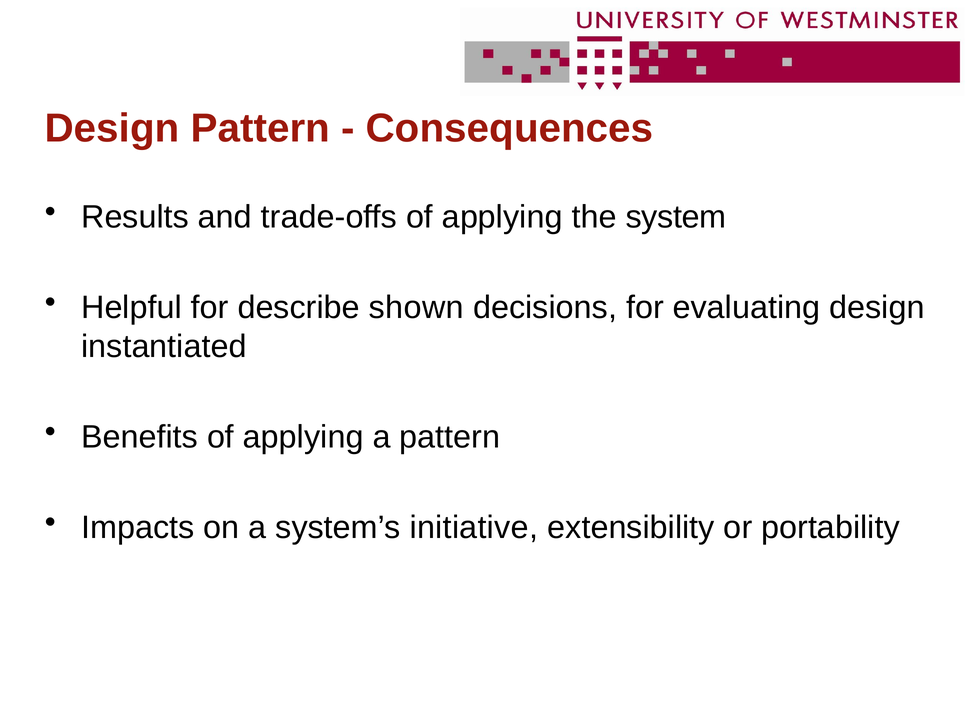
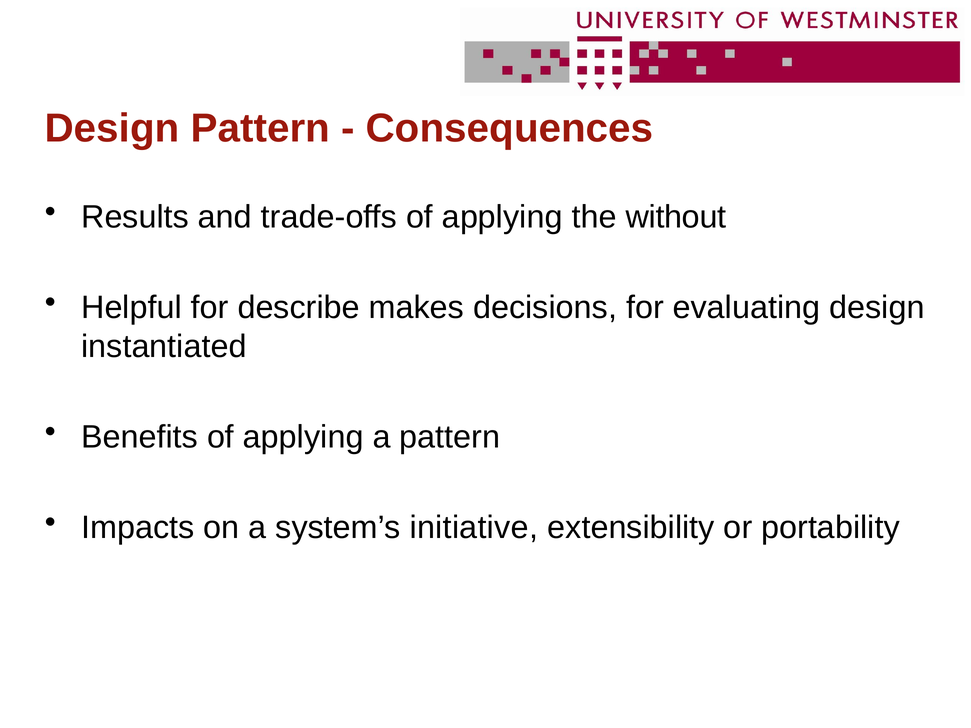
system: system -> without
shown: shown -> makes
